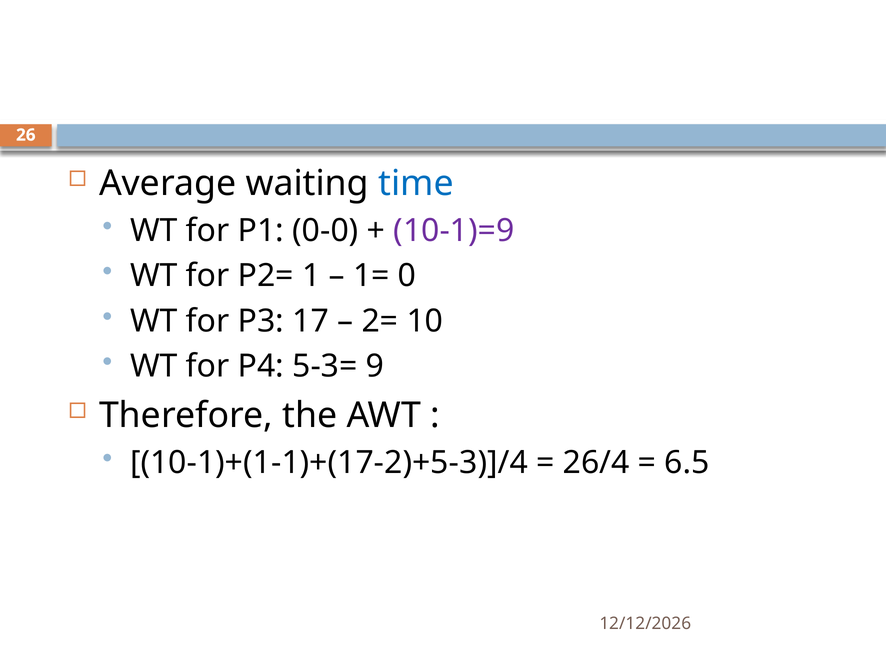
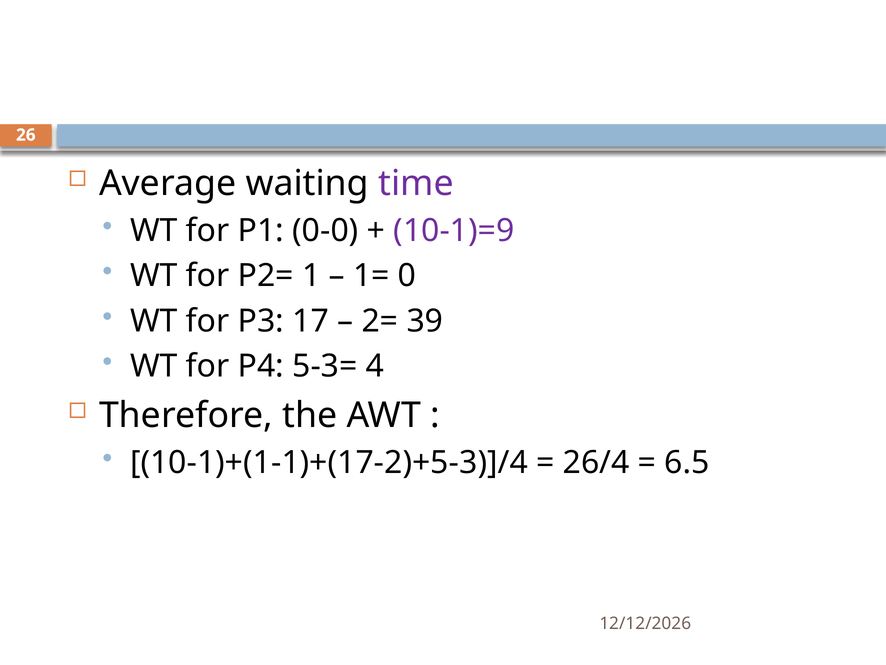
time colour: blue -> purple
10: 10 -> 39
9: 9 -> 4
